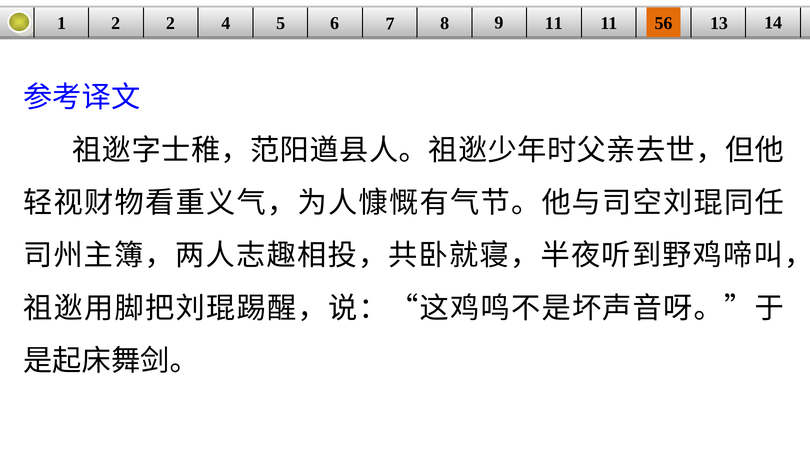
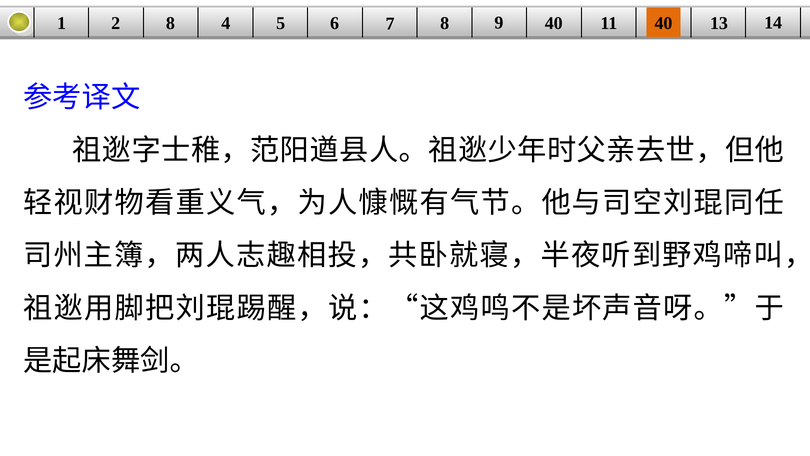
2 2: 2 -> 8
9 11: 11 -> 40
11 56: 56 -> 40
